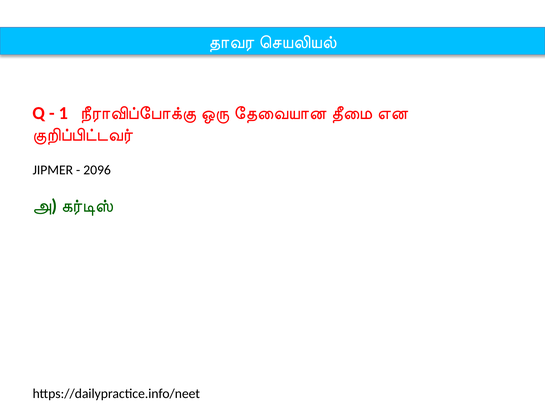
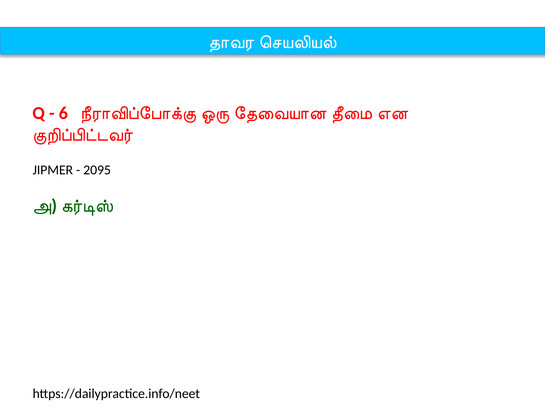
1: 1 -> 6
2096: 2096 -> 2095
